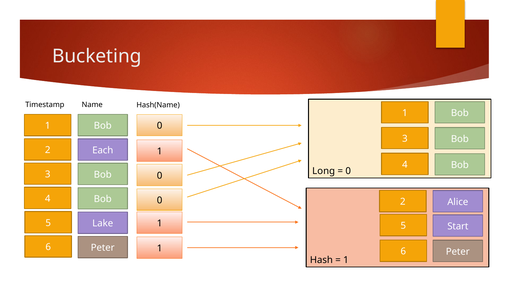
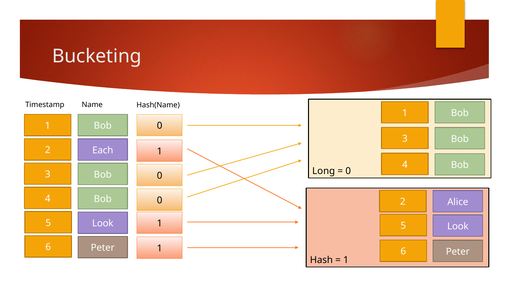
Lake at (103, 224): Lake -> Look
Start at (458, 227): Start -> Look
